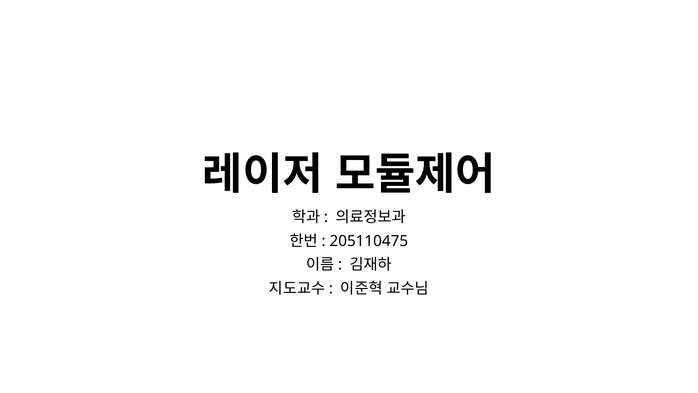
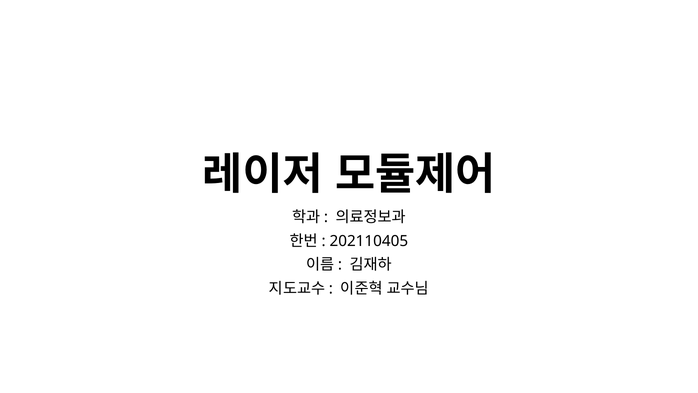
205110475: 205110475 -> 202110405
